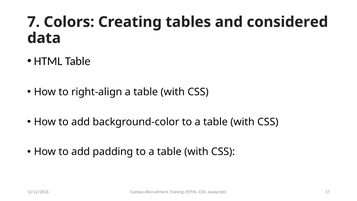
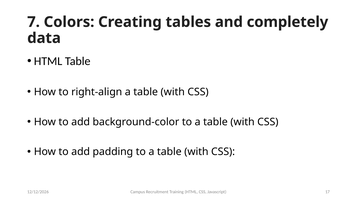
considered: considered -> completely
